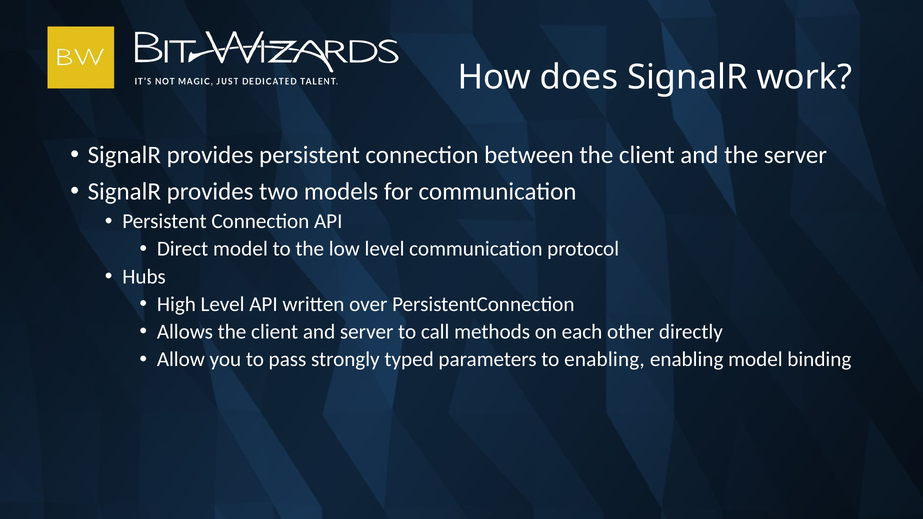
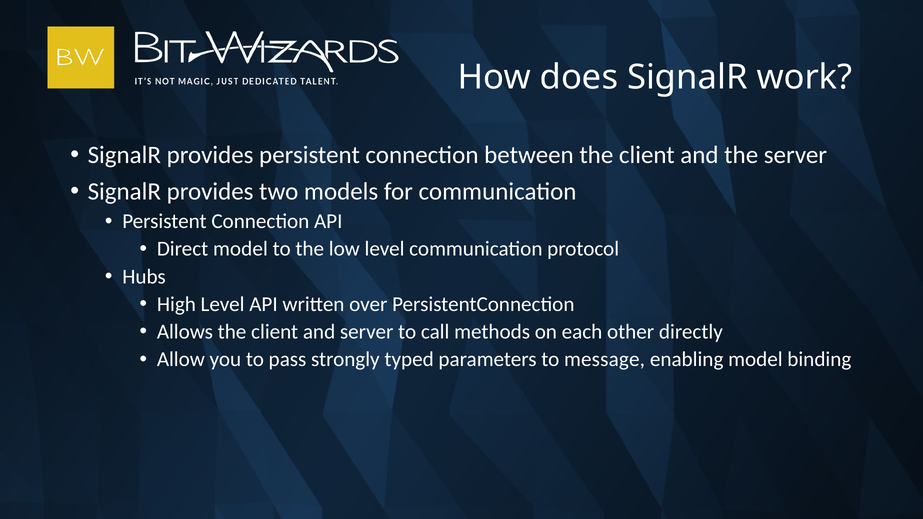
to enabling: enabling -> message
